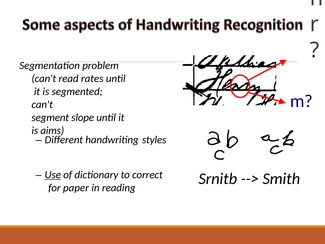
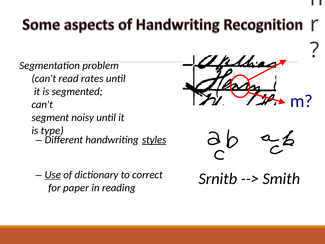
slope: slope -> noisy
aims: aims -> type
styles underline: none -> present
